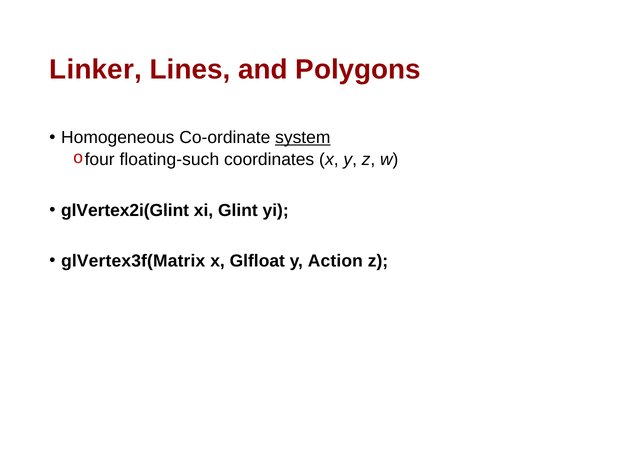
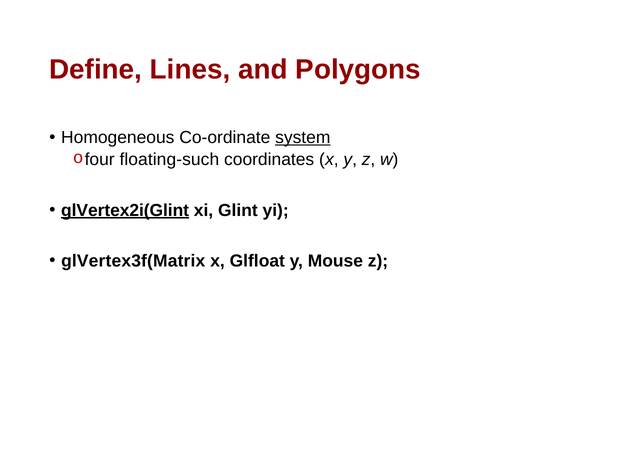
Linker: Linker -> Define
glVertex2i(Glint underline: none -> present
Action: Action -> Mouse
